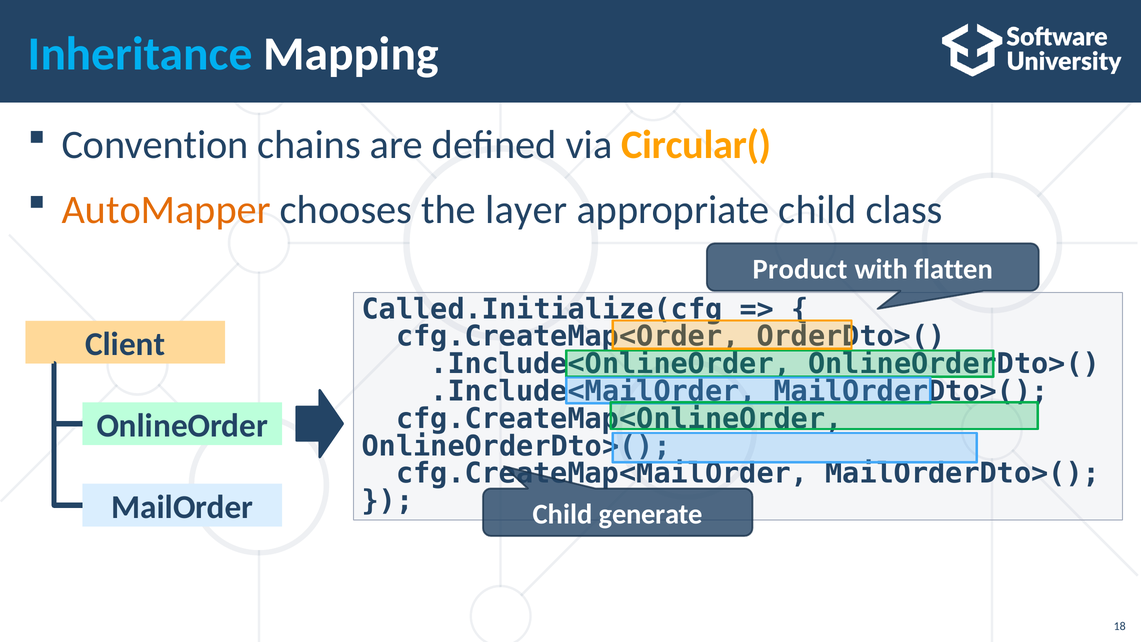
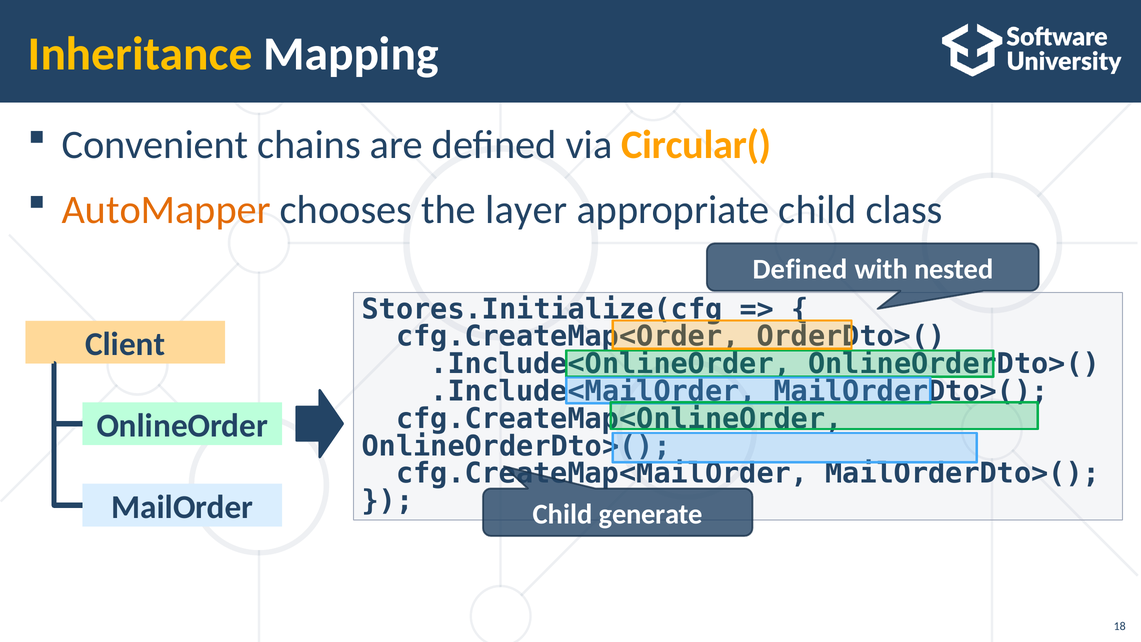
Inheritance colour: light blue -> yellow
Convention: Convention -> Convenient
Product at (800, 269): Product -> Defined
flatten: flatten -> nested
Called.Initialize(cfg: Called.Initialize(cfg -> Stores.Initialize(cfg
